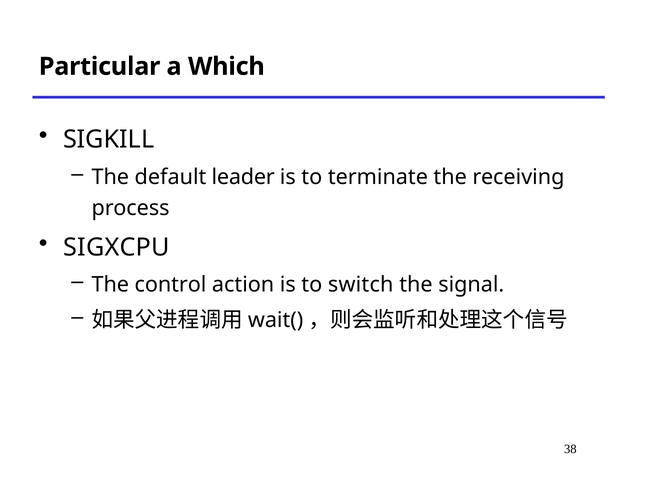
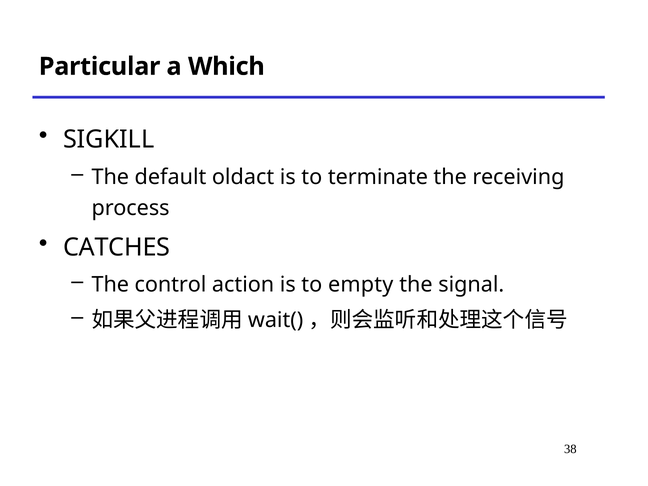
leader: leader -> oldact
SIGXCPU: SIGXCPU -> CATCHES
switch: switch -> empty
